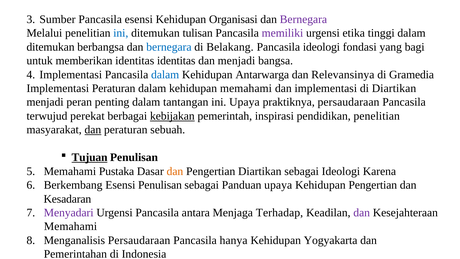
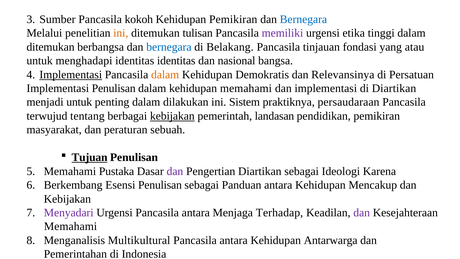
Pancasila esensi: esensi -> kokoh
Kehidupan Organisasi: Organisasi -> Pemikiran
Bernegara at (303, 19) colour: purple -> blue
ini at (121, 33) colour: blue -> orange
Pancasila ideologi: ideologi -> tinjauan
bagi: bagi -> atau
memberikan: memberikan -> menghadapi
dan menjadi: menjadi -> nasional
Implementasi at (71, 74) underline: none -> present
dalam at (165, 74) colour: blue -> orange
Antarwarga: Antarwarga -> Demokratis
Gramedia: Gramedia -> Persatuan
Implementasi Peraturan: Peraturan -> Penulisan
menjadi peran: peran -> untuk
tantangan: tantangan -> dilakukan
ini Upaya: Upaya -> Sistem
perekat: perekat -> tentang
inspirasi: inspirasi -> landasan
pendidikan penelitian: penelitian -> pemikiran
dan at (93, 130) underline: present -> none
dan at (175, 171) colour: orange -> purple
Panduan upaya: upaya -> antara
Kehidupan Pengertian: Pengertian -> Mencakup
Kesadaran at (67, 199): Kesadaran -> Kebijakan
Menganalisis Persaudaraan: Persaudaraan -> Multikultural
hanya at (234, 240): hanya -> antara
Yogyakarta: Yogyakarta -> Antarwarga
